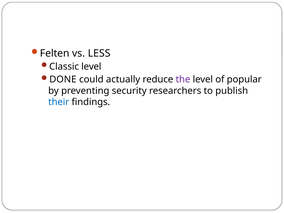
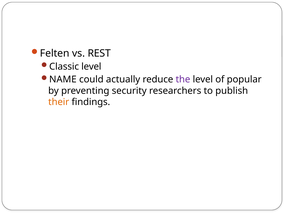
LESS: LESS -> REST
DONE: DONE -> NAME
their colour: blue -> orange
